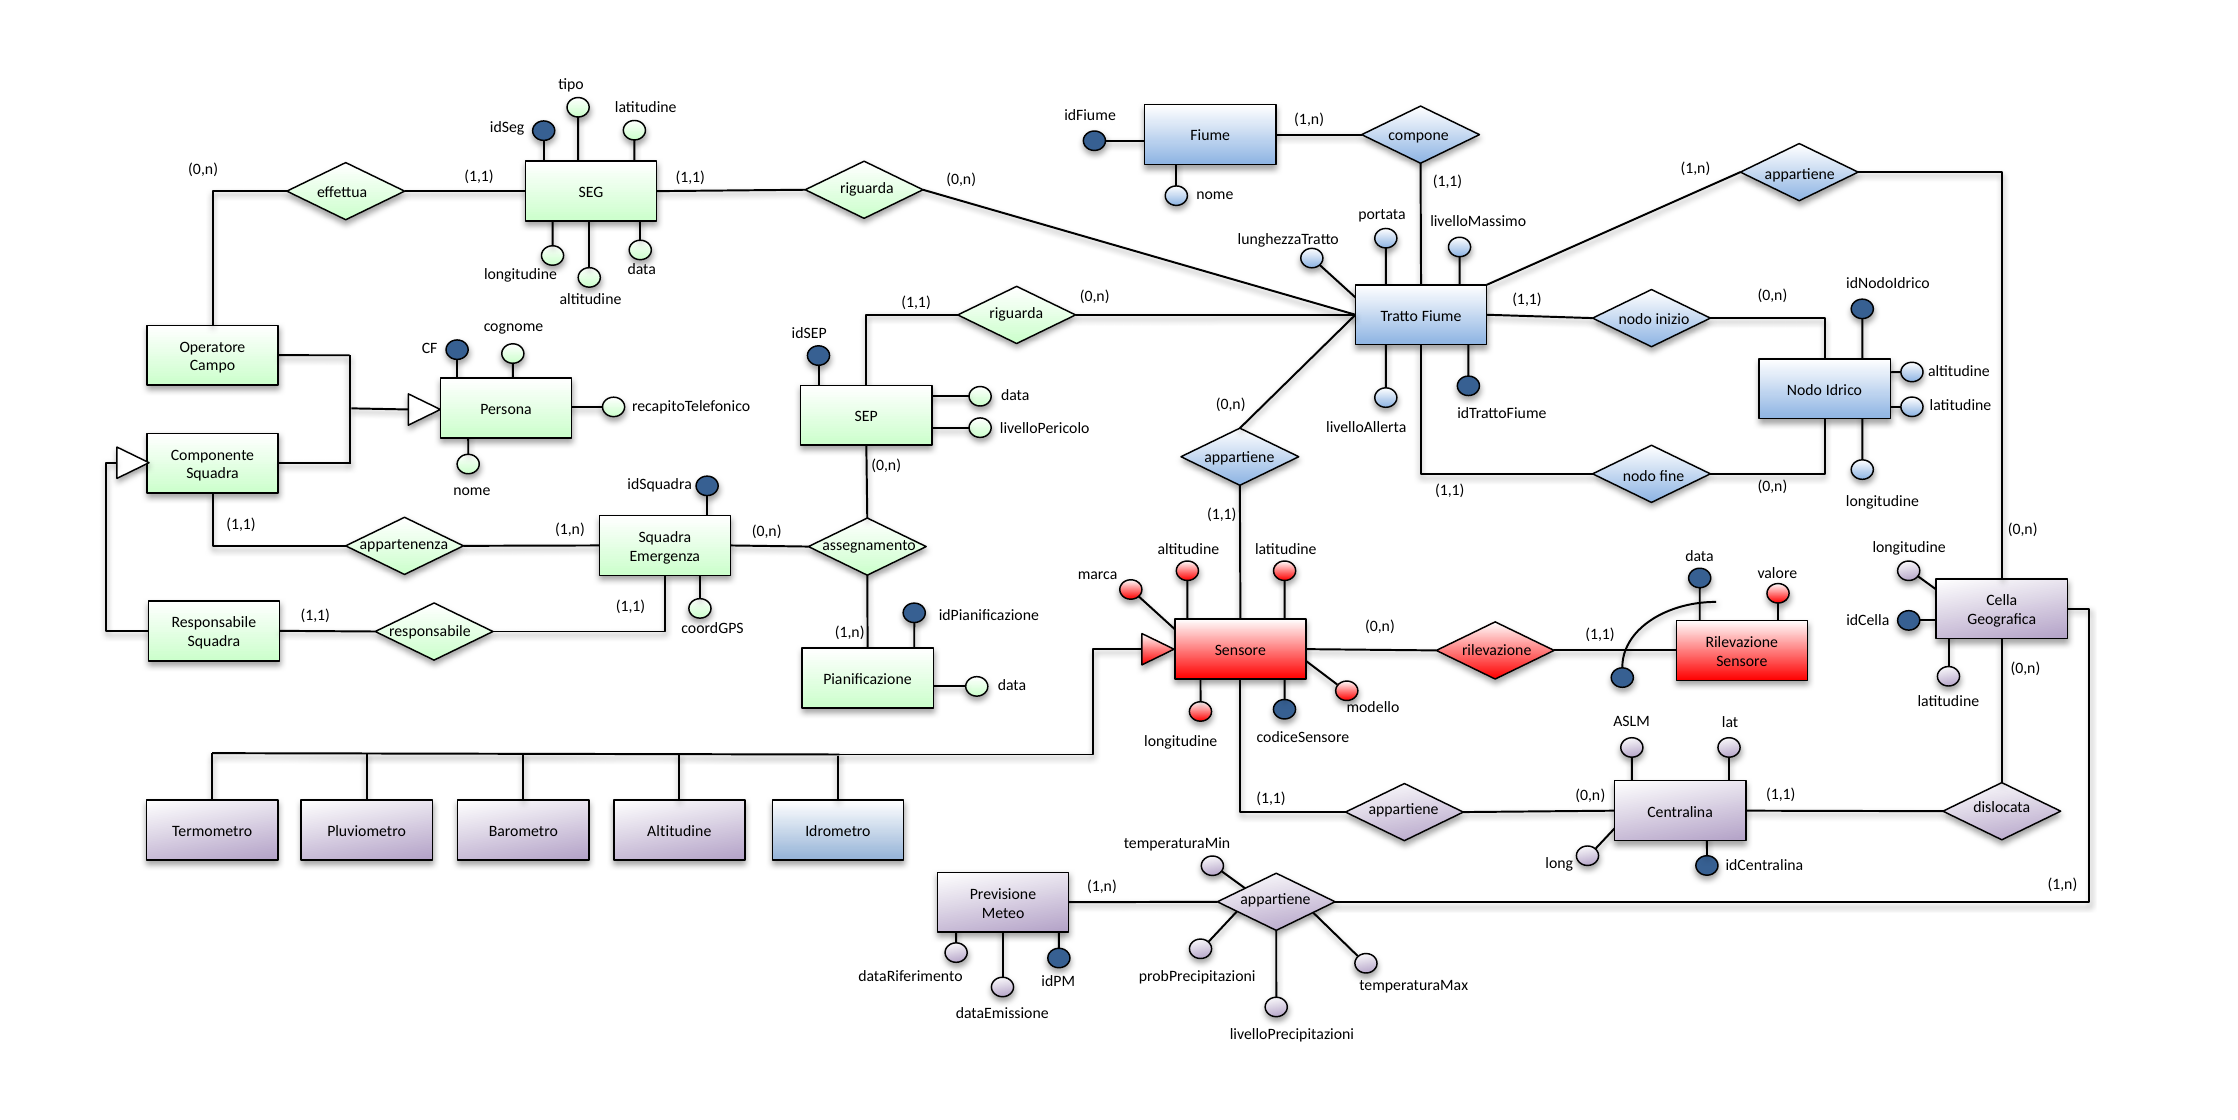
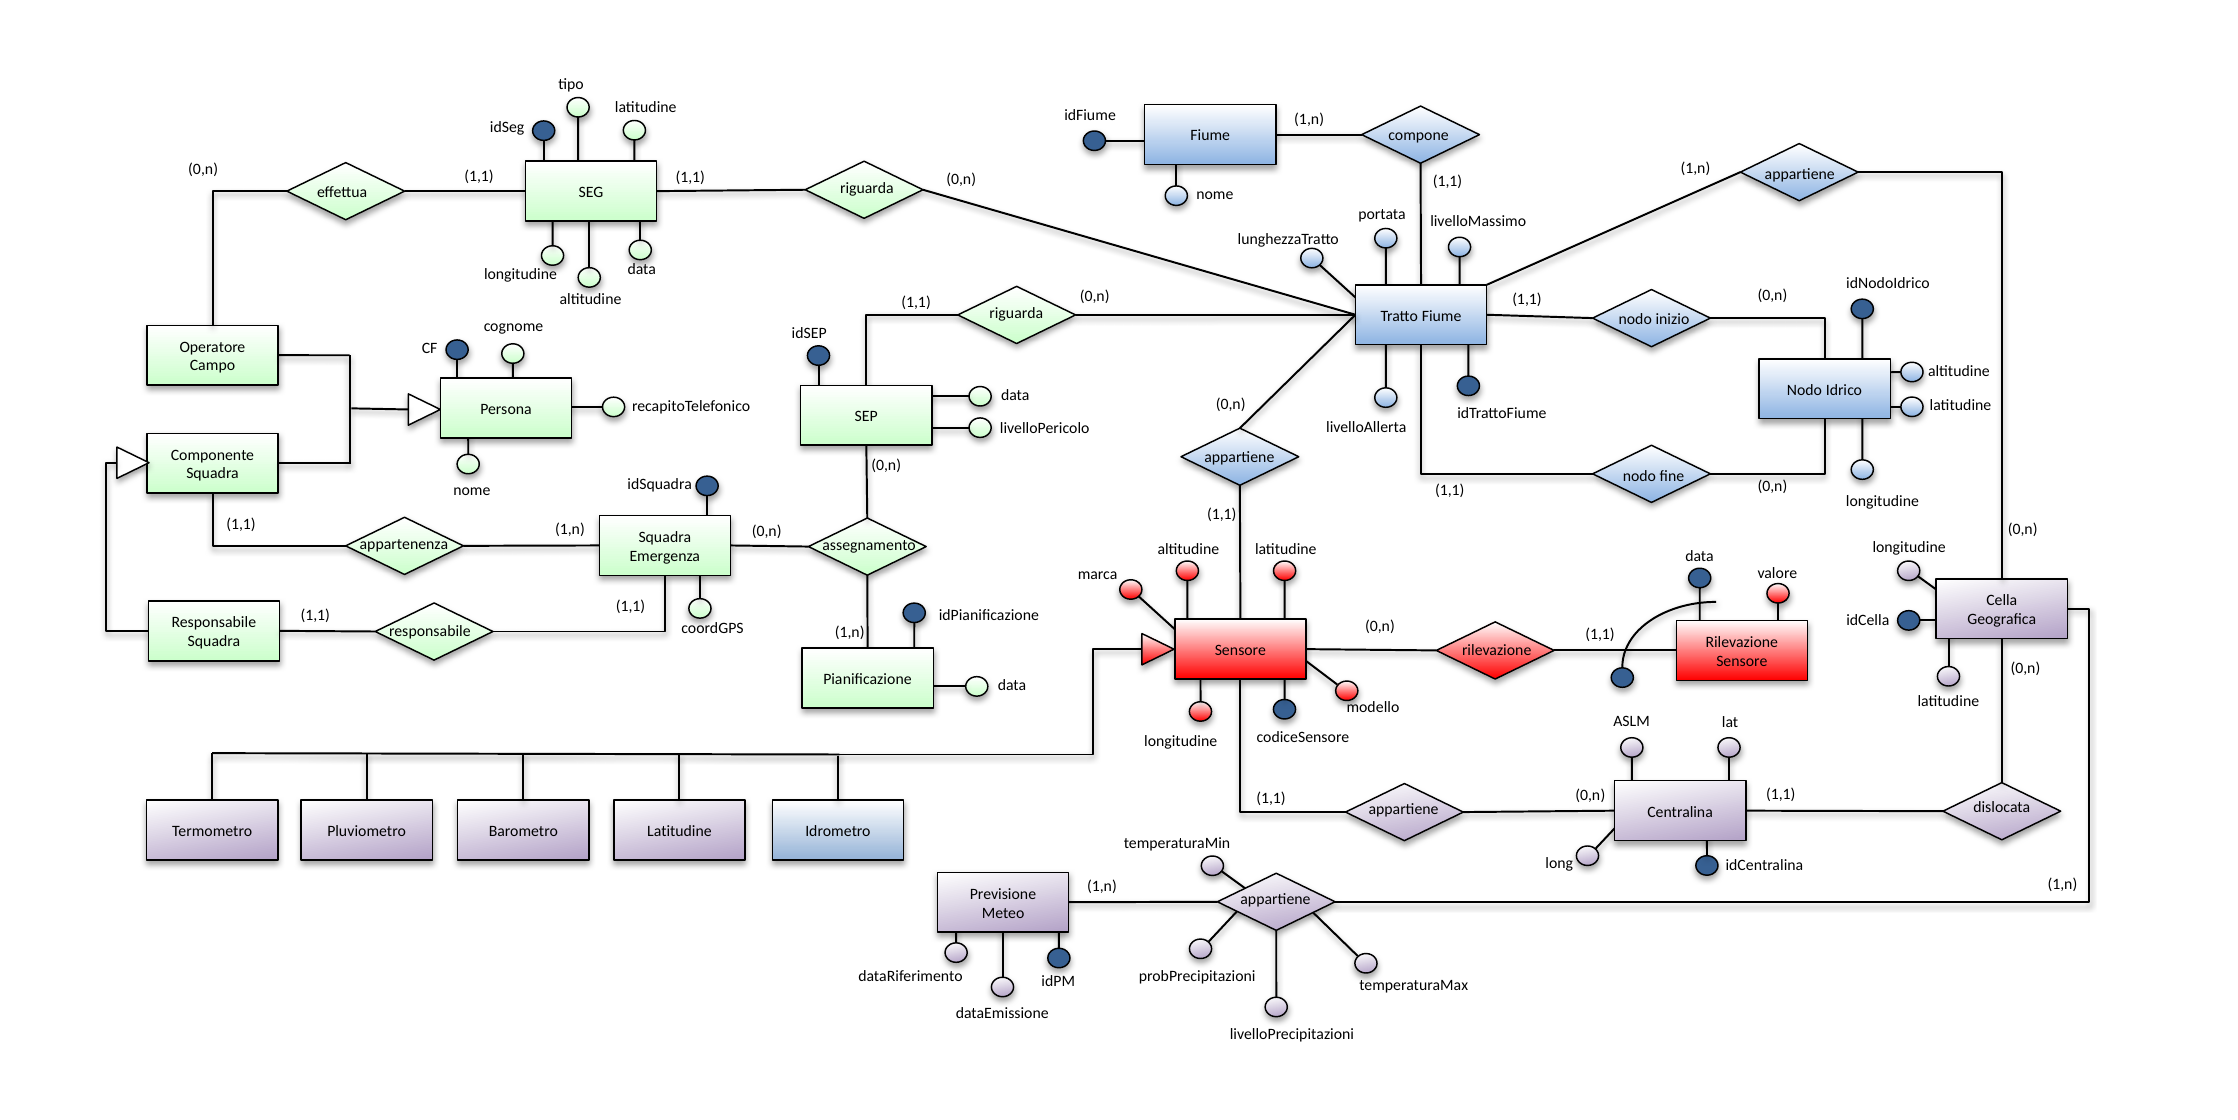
Pluviometro Altitudine: Altitudine -> Latitudine
